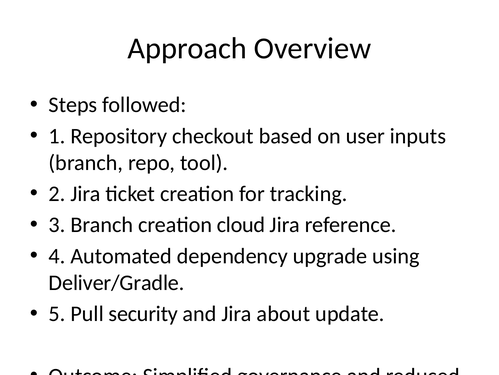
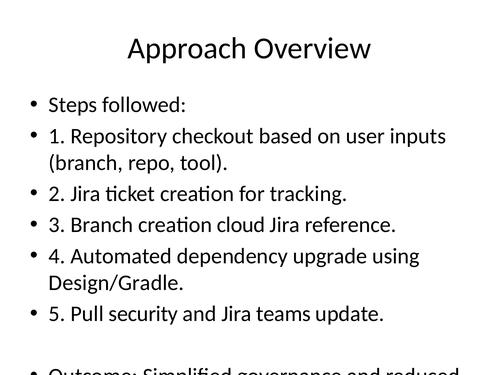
Deliver/Gradle: Deliver/Gradle -> Design/Gradle
about: about -> teams
